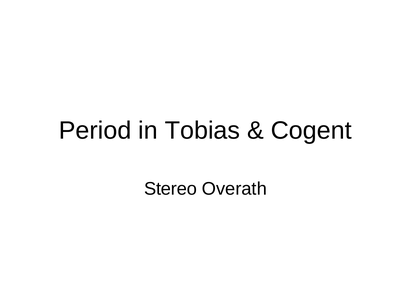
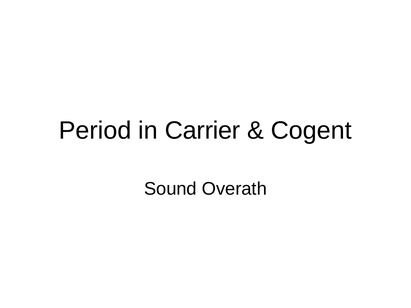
Tobias: Tobias -> Carrier
Stereo: Stereo -> Sound
